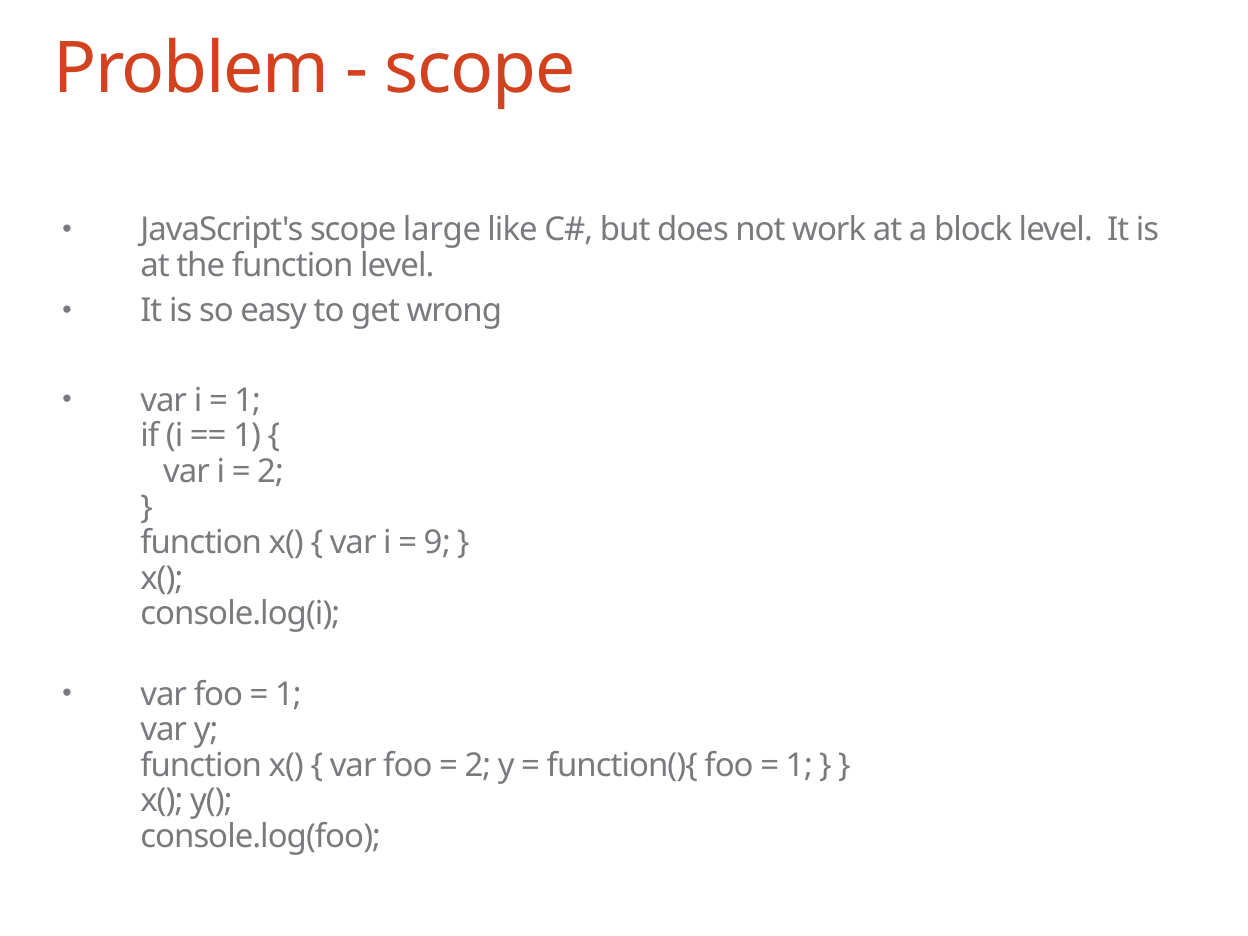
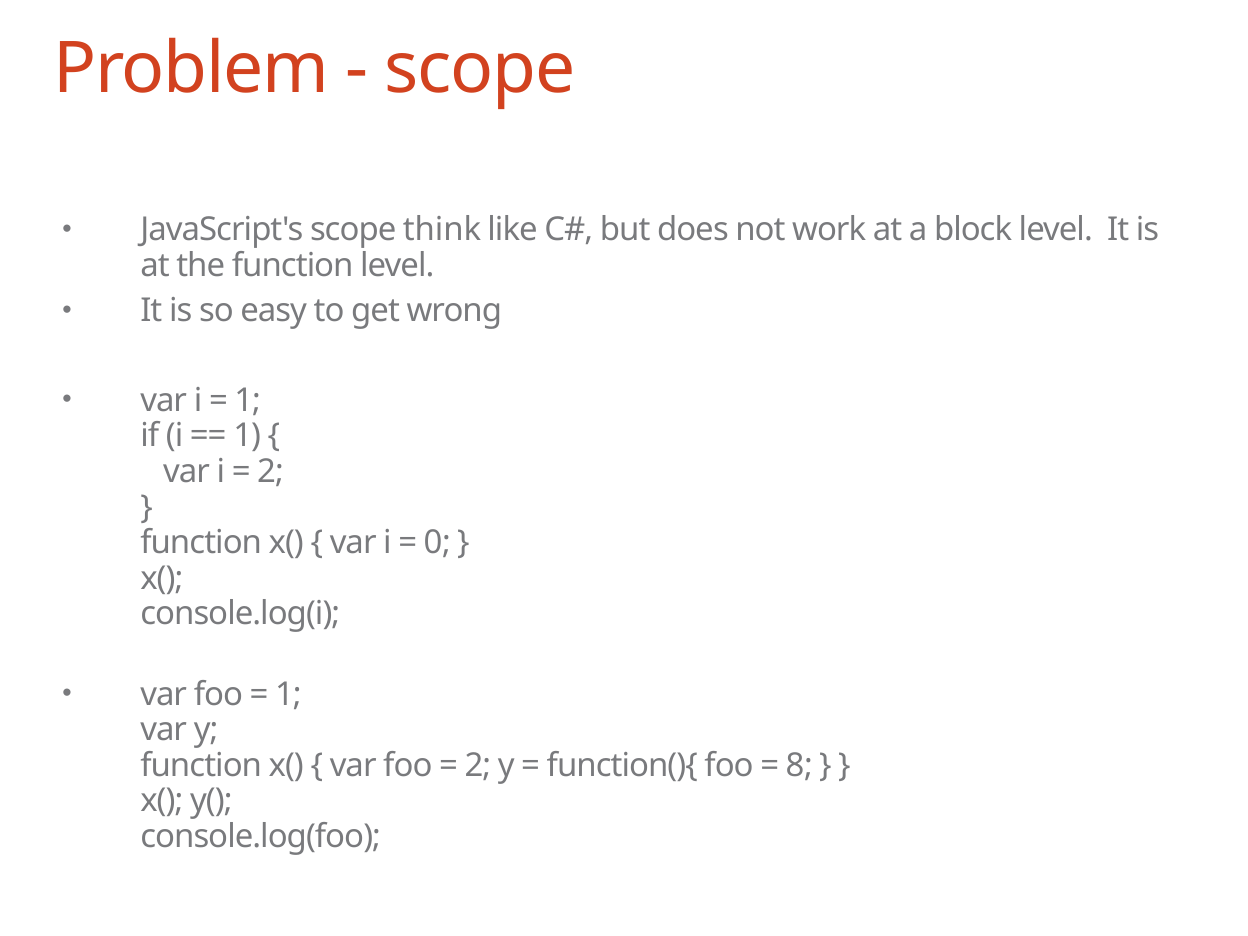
large: large -> think
9: 9 -> 0
1 at (799, 766): 1 -> 8
